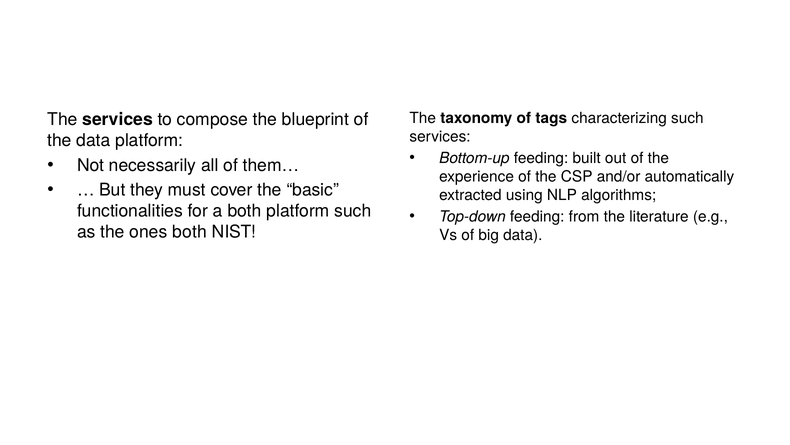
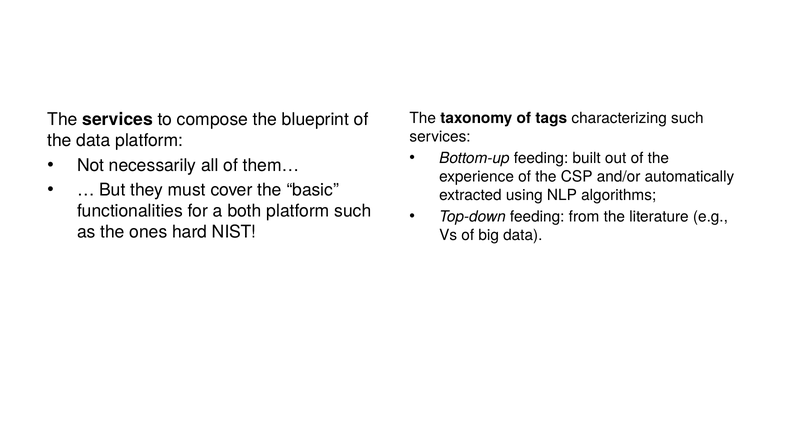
ones both: both -> hard
